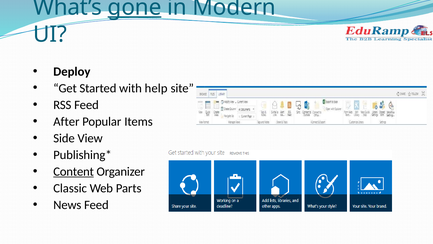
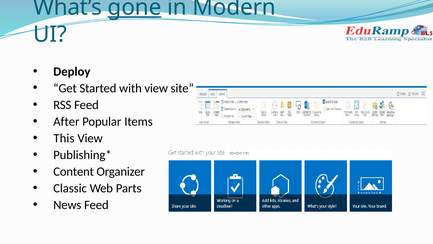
with help: help -> view
Side: Side -> This
Content underline: present -> none
